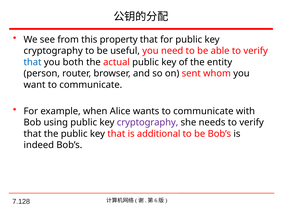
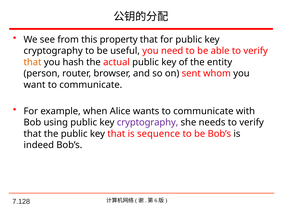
that at (33, 62) colour: blue -> orange
both: both -> hash
additional: additional -> sequence
